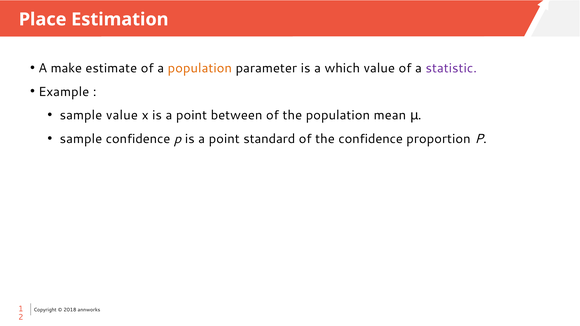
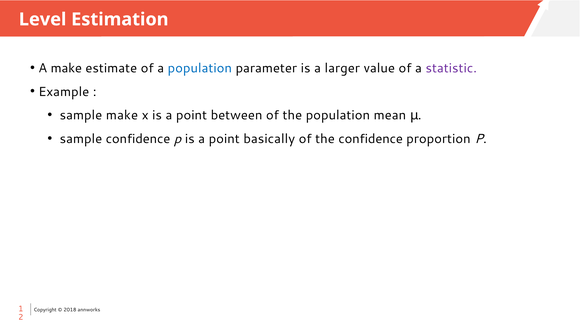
Place: Place -> Level
population at (200, 68) colour: orange -> blue
which: which -> larger
sample value: value -> make
standard: standard -> basically
